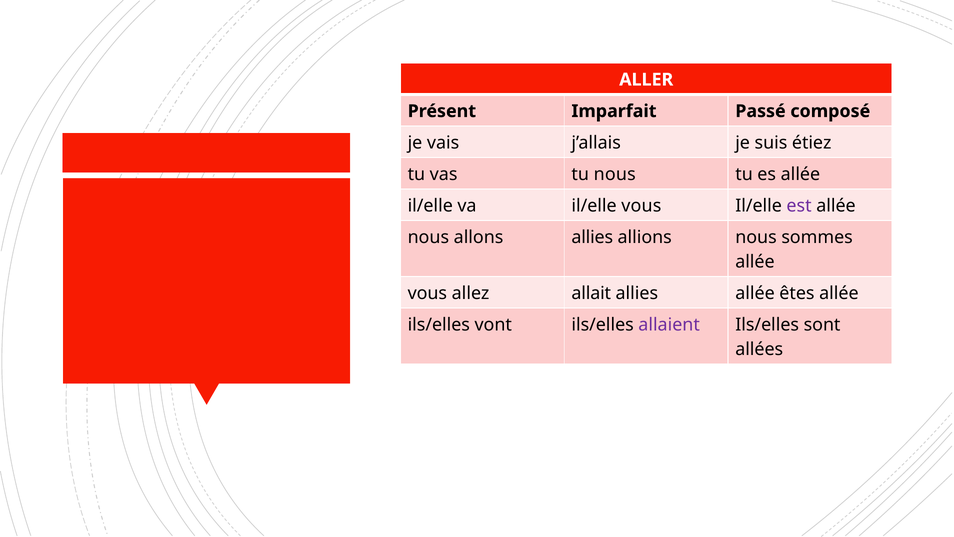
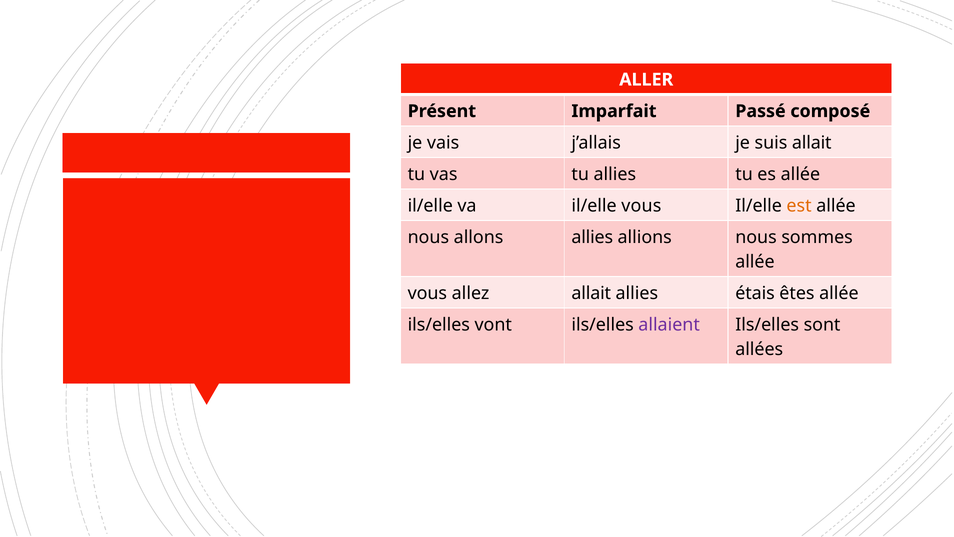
suis étiez: étiez -> allait
tu nous: nous -> allies
est colour: purple -> orange
allies allée: allée -> étais
